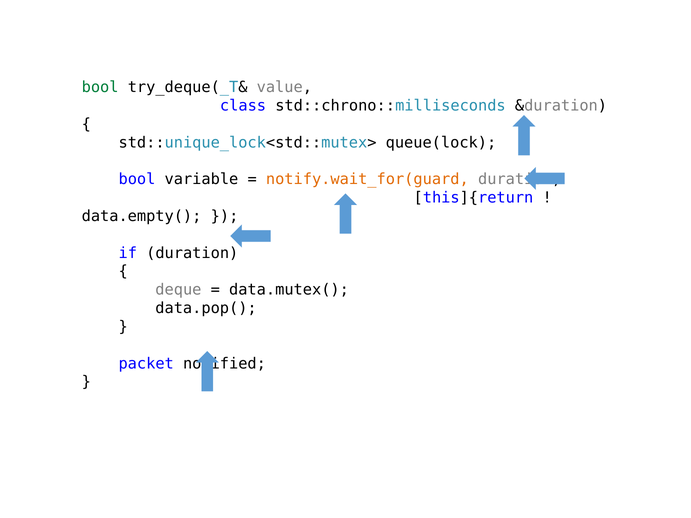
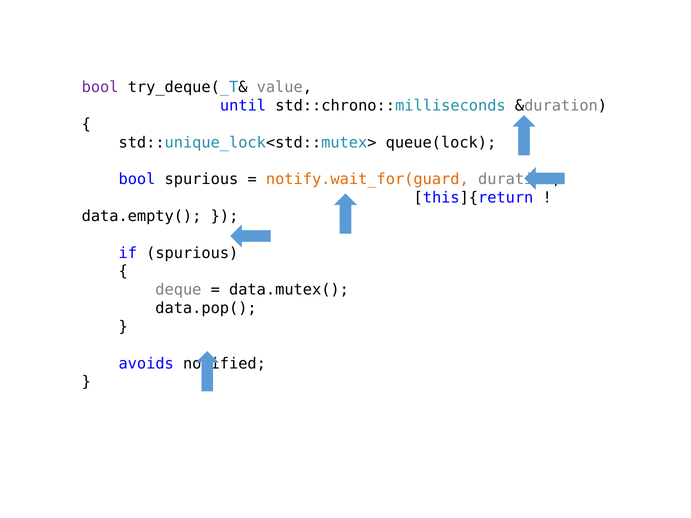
bool at (100, 87) colour: green -> purple
class: class -> until
bool variable: variable -> spurious
if duration: duration -> spurious
packet: packet -> avoids
